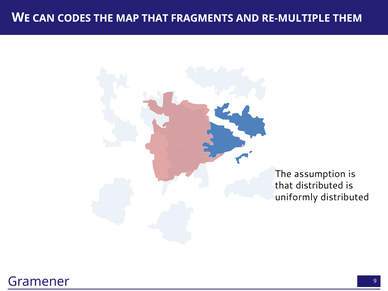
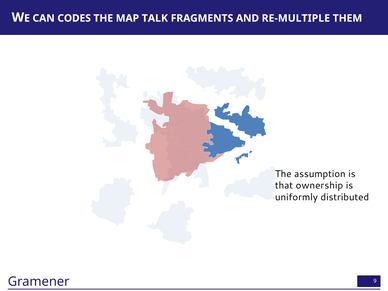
MAP THAT: THAT -> TALK
that distributed: distributed -> ownership
